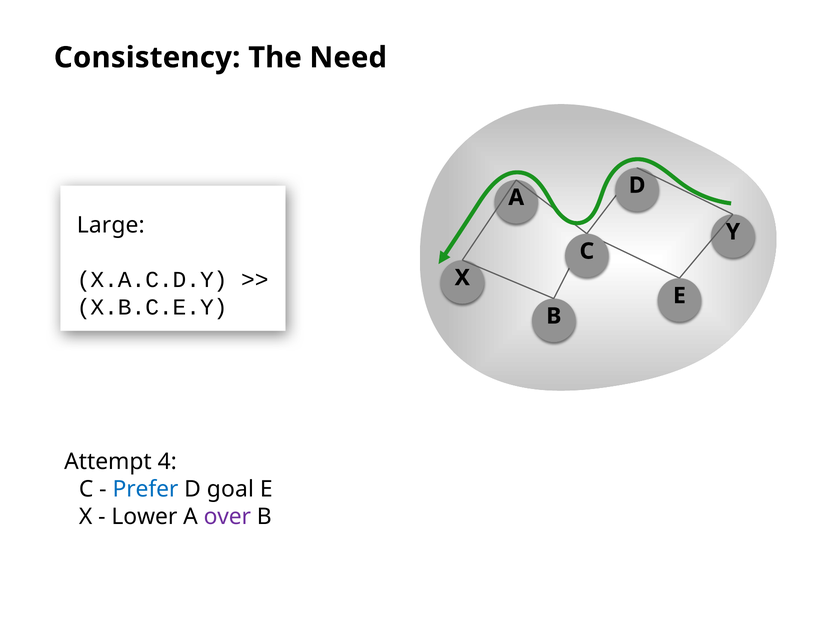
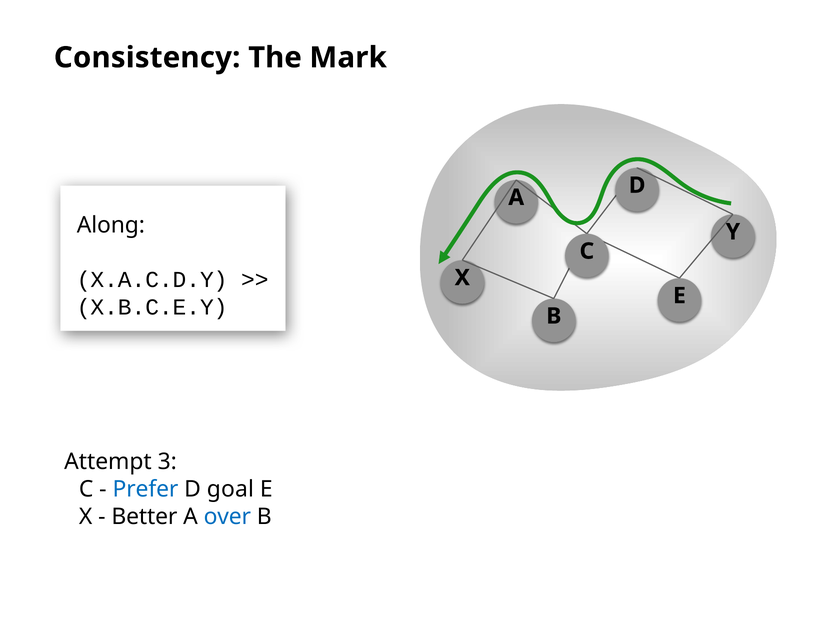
Need: Need -> Mark
Large: Large -> Along
4: 4 -> 3
Lower: Lower -> Better
over colour: purple -> blue
